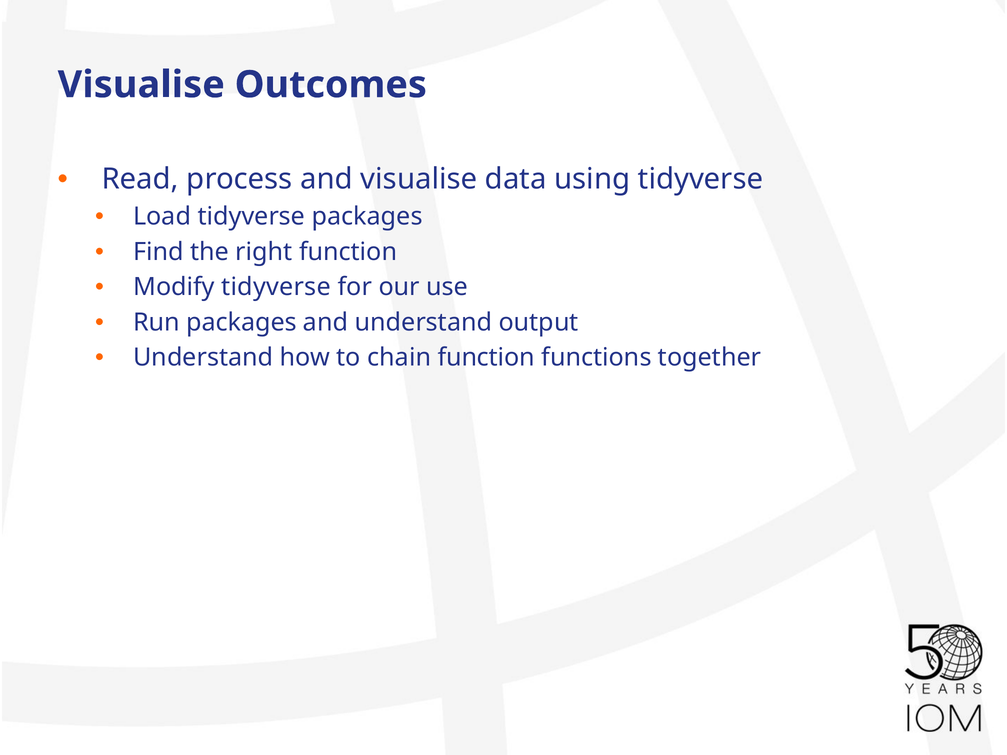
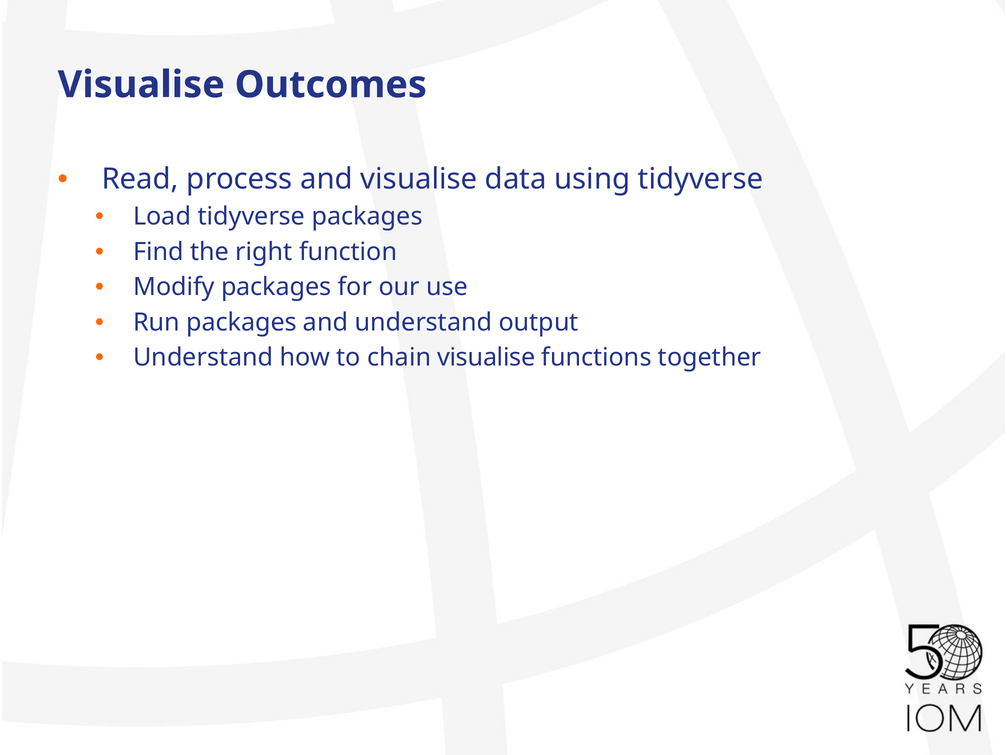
Modify tidyverse: tidyverse -> packages
chain function: function -> visualise
